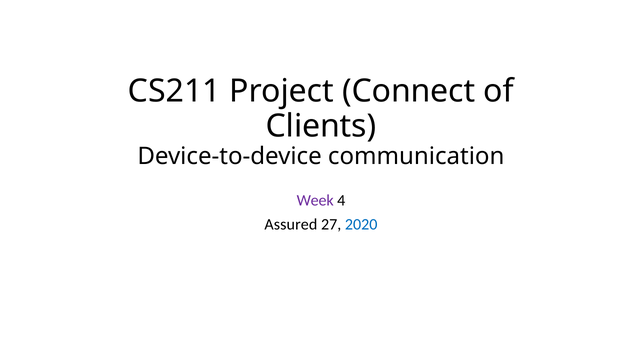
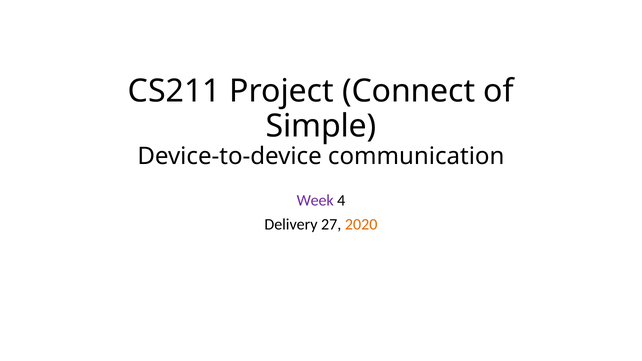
Clients: Clients -> Simple
Assured: Assured -> Delivery
2020 colour: blue -> orange
